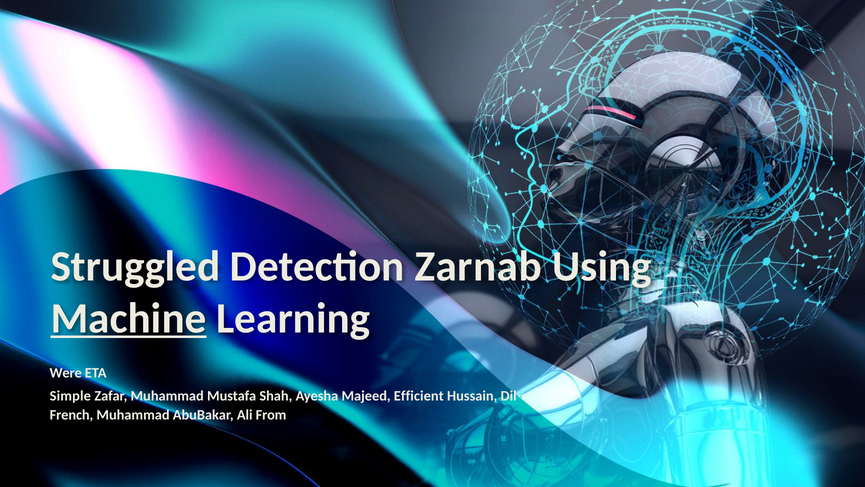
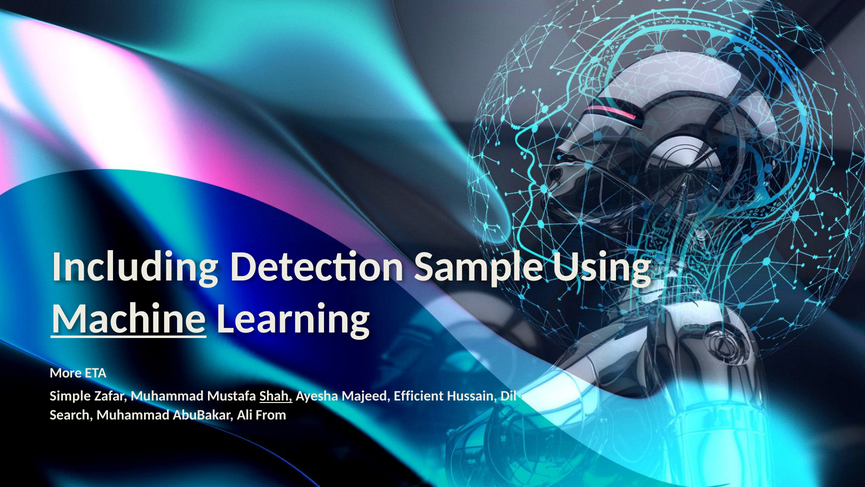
Struggled: Struggled -> Including
Zarnab: Zarnab -> Sample
Were: Were -> More
Shah underline: none -> present
French: French -> Search
